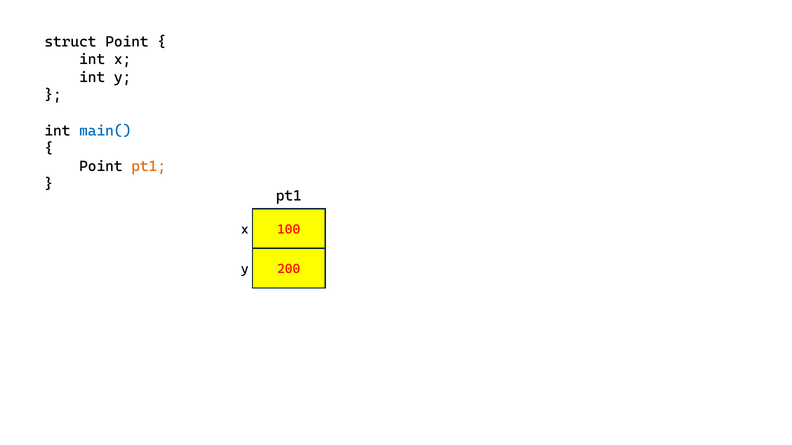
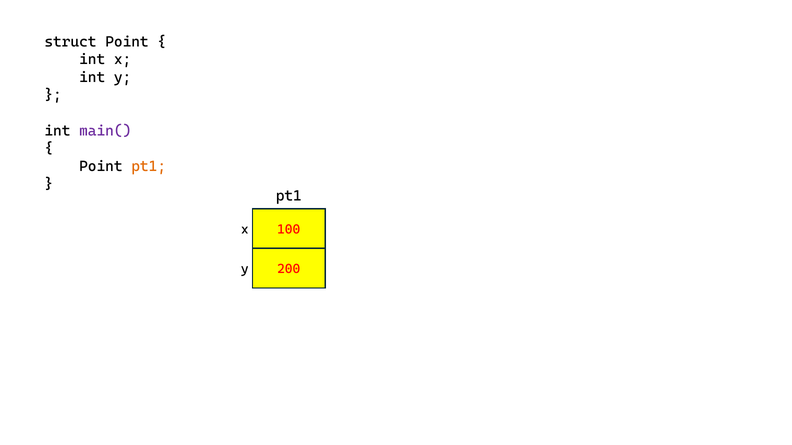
main( colour: blue -> purple
